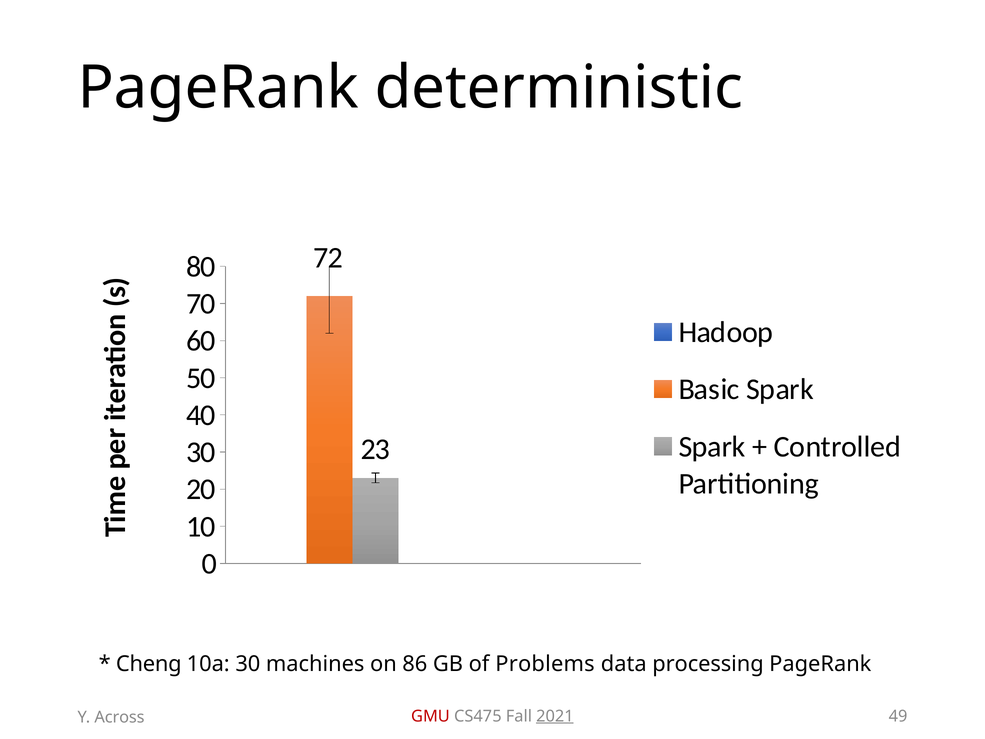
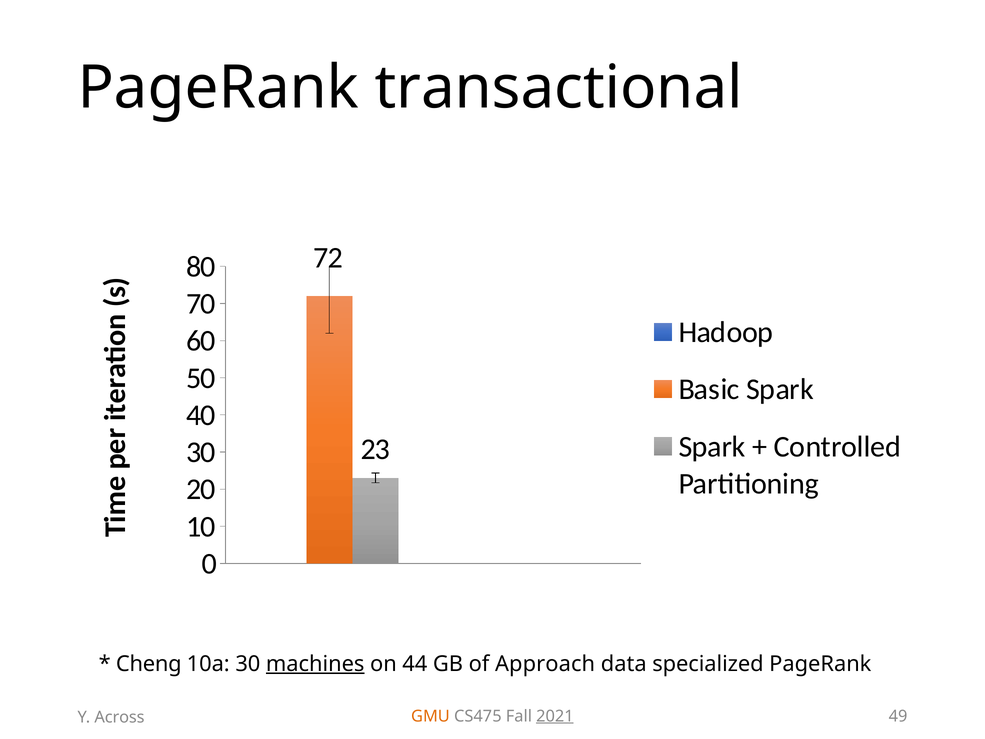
deterministic: deterministic -> transactional
machines underline: none -> present
86: 86 -> 44
Problems: Problems -> Approach
processing: processing -> specialized
GMU colour: red -> orange
